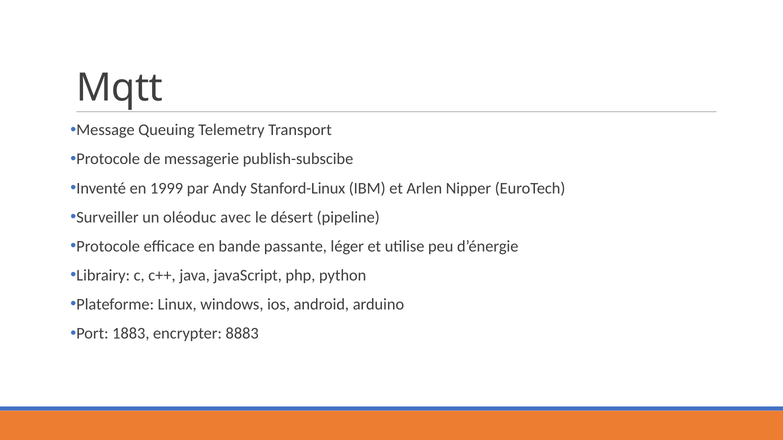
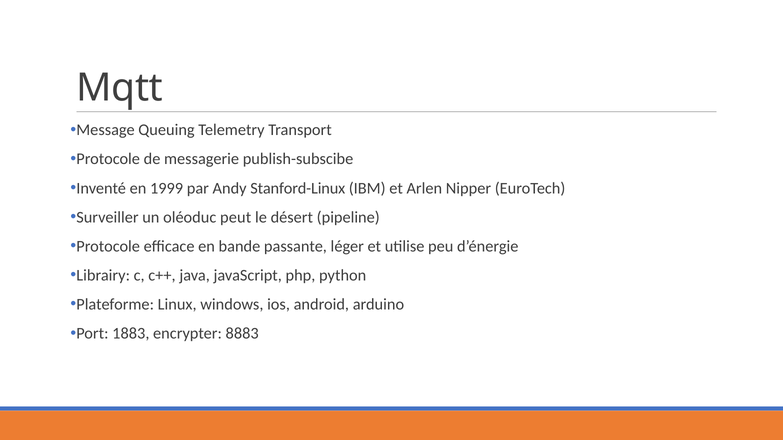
avec: avec -> peut
